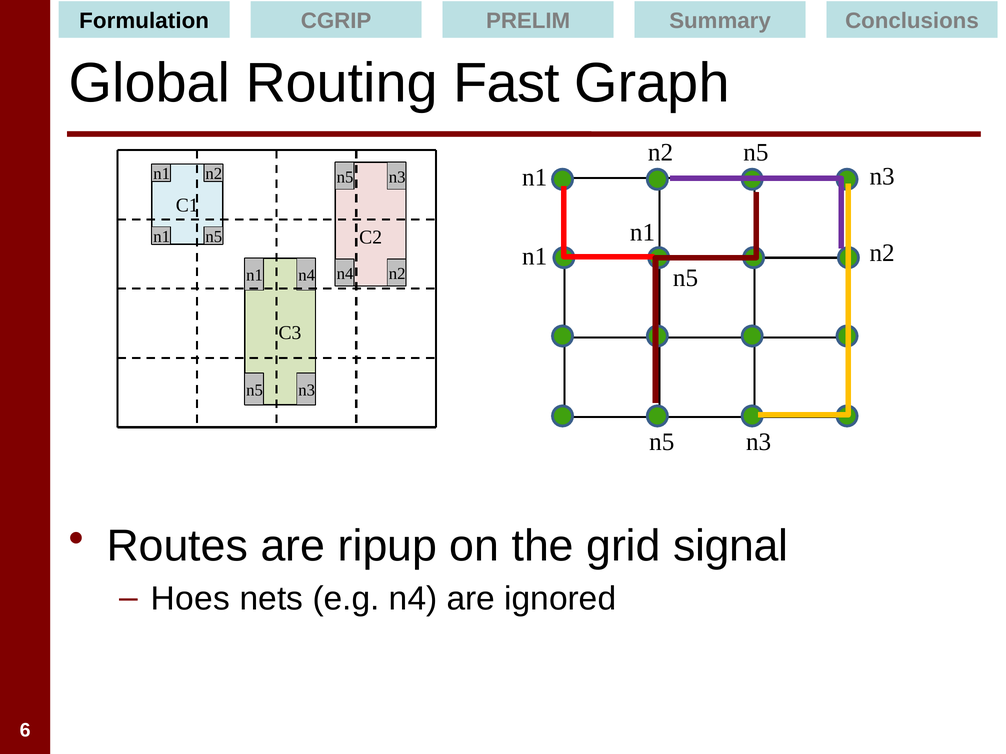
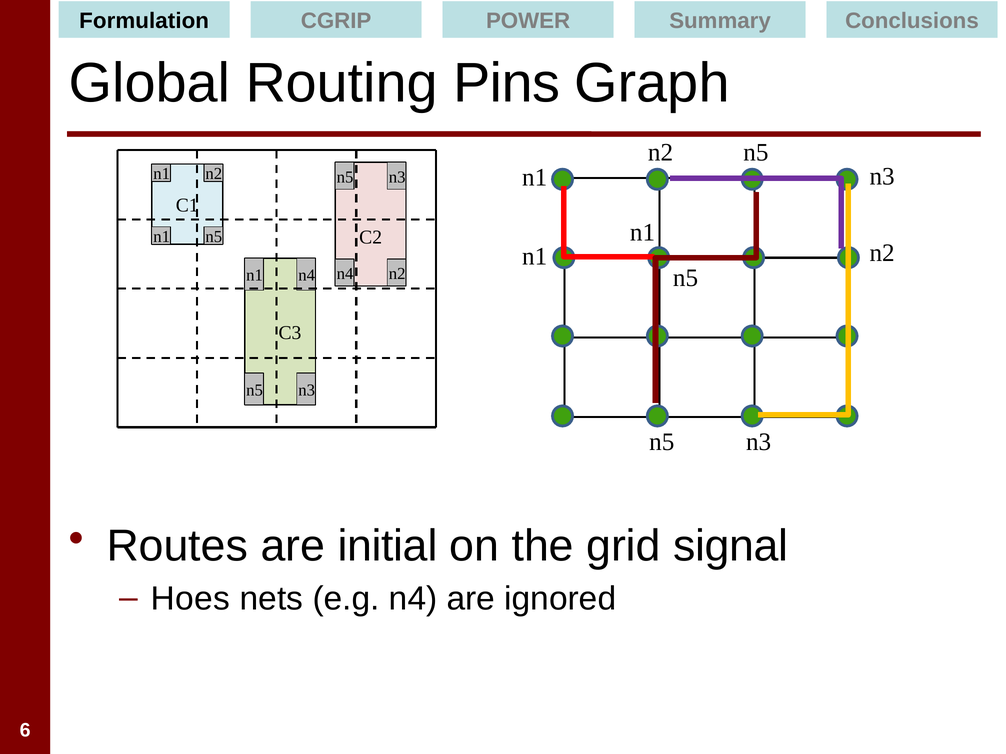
PRELIM: PRELIM -> POWER
Fast: Fast -> Pins
ripup: ripup -> initial
